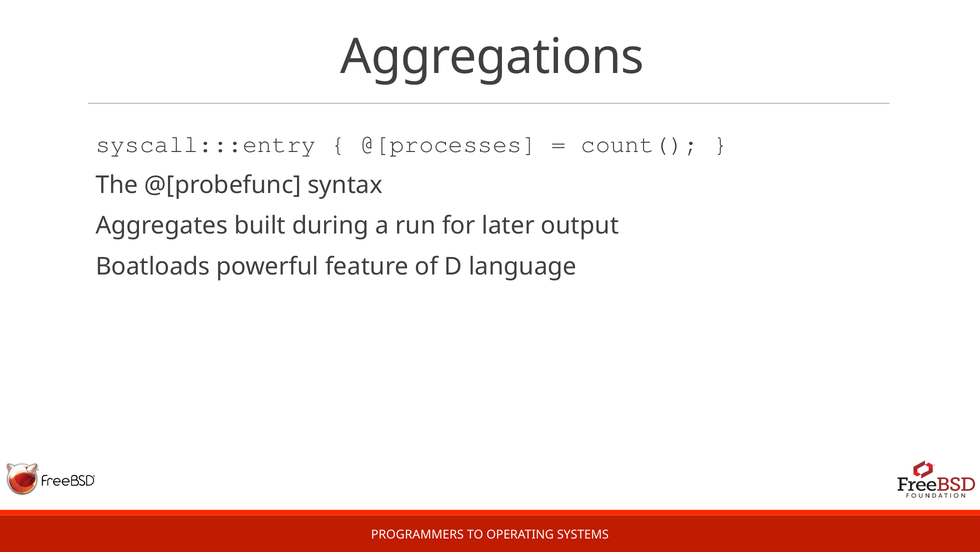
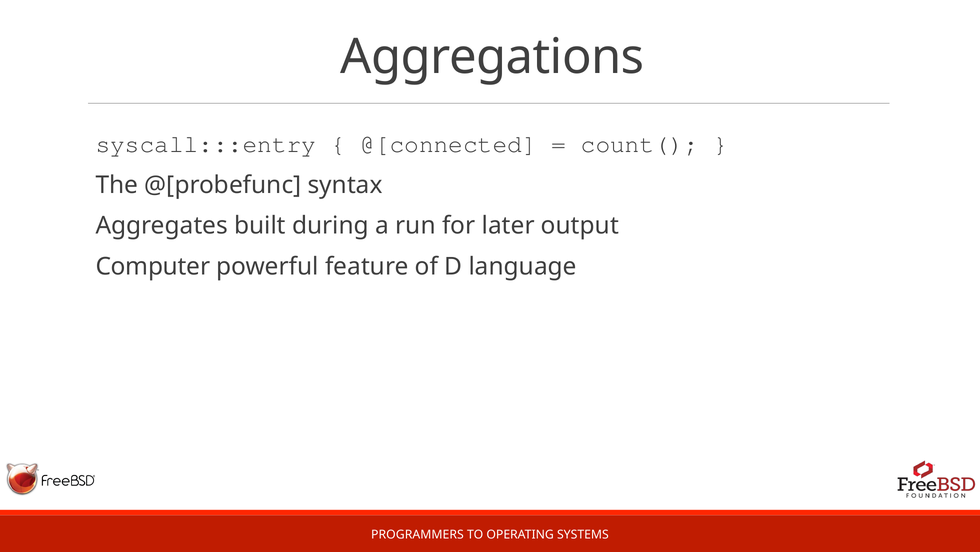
@[processes: @[processes -> @[connected
Boatloads: Boatloads -> Computer
